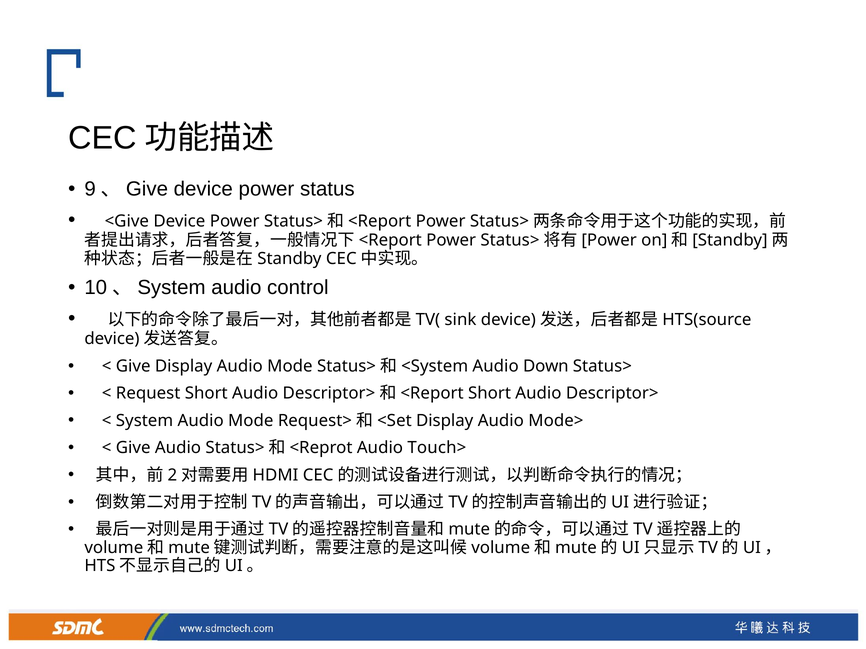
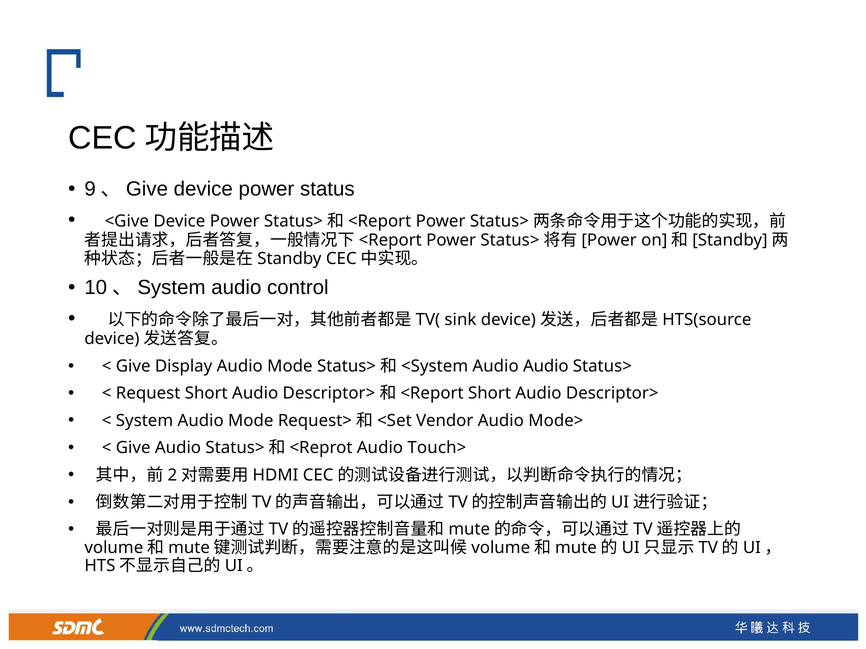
Audio Down: Down -> Audio
Display at (445, 421): Display -> Vendor
